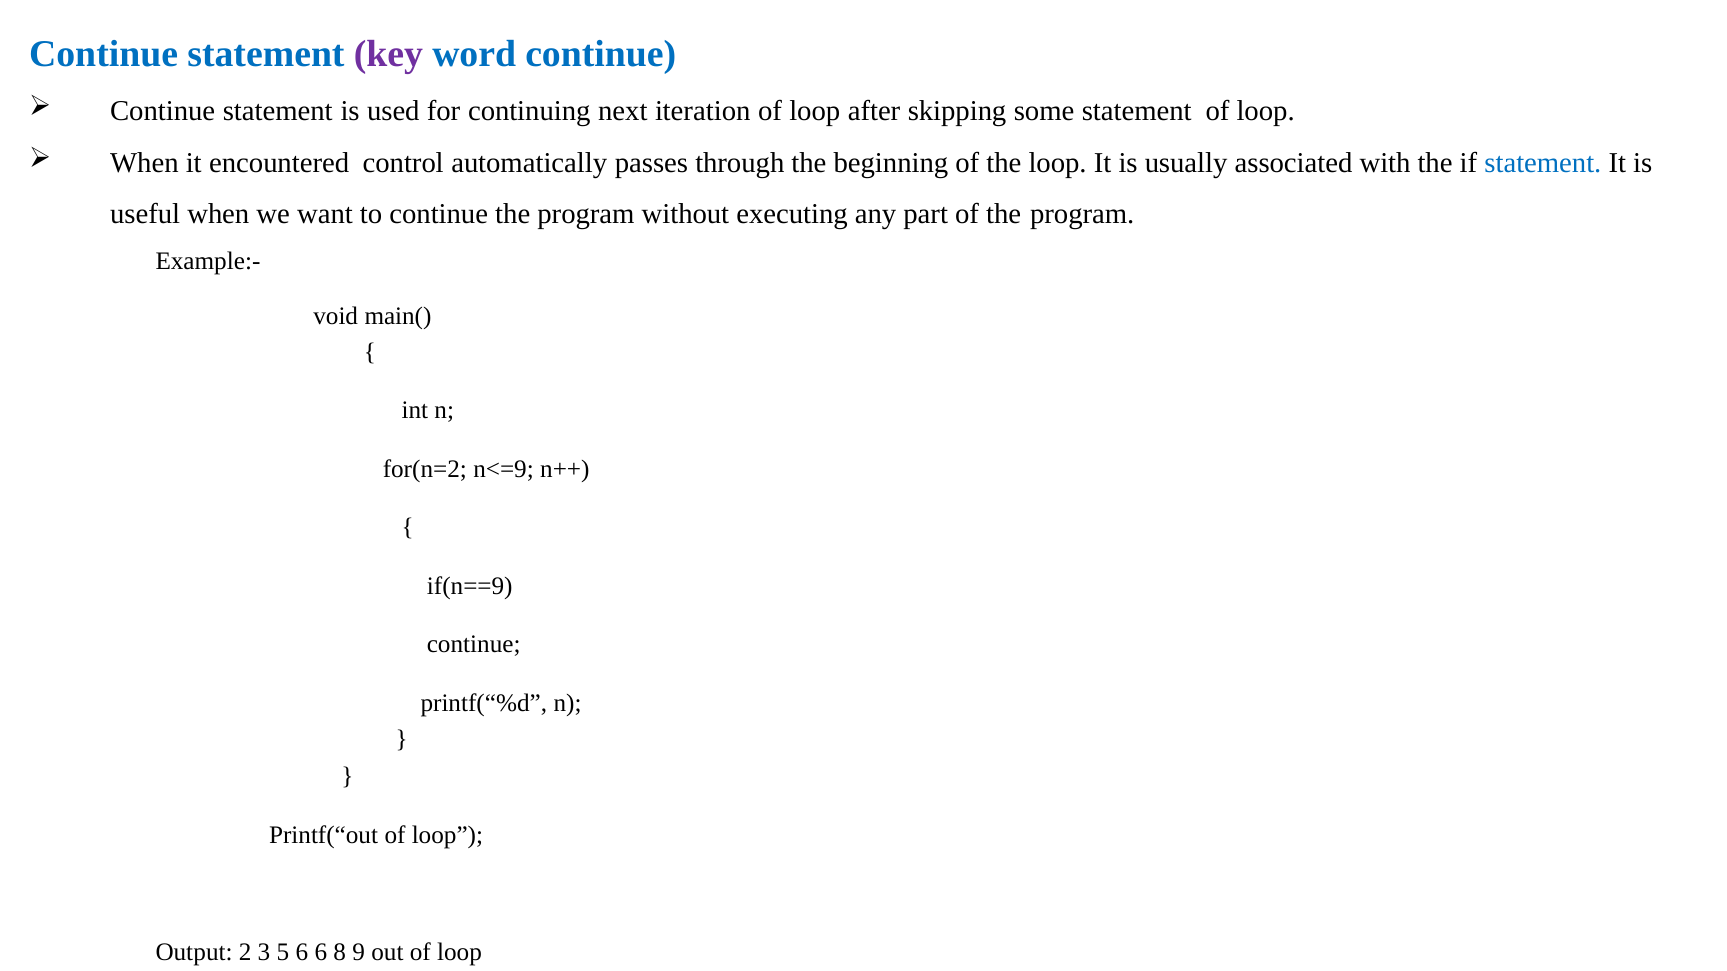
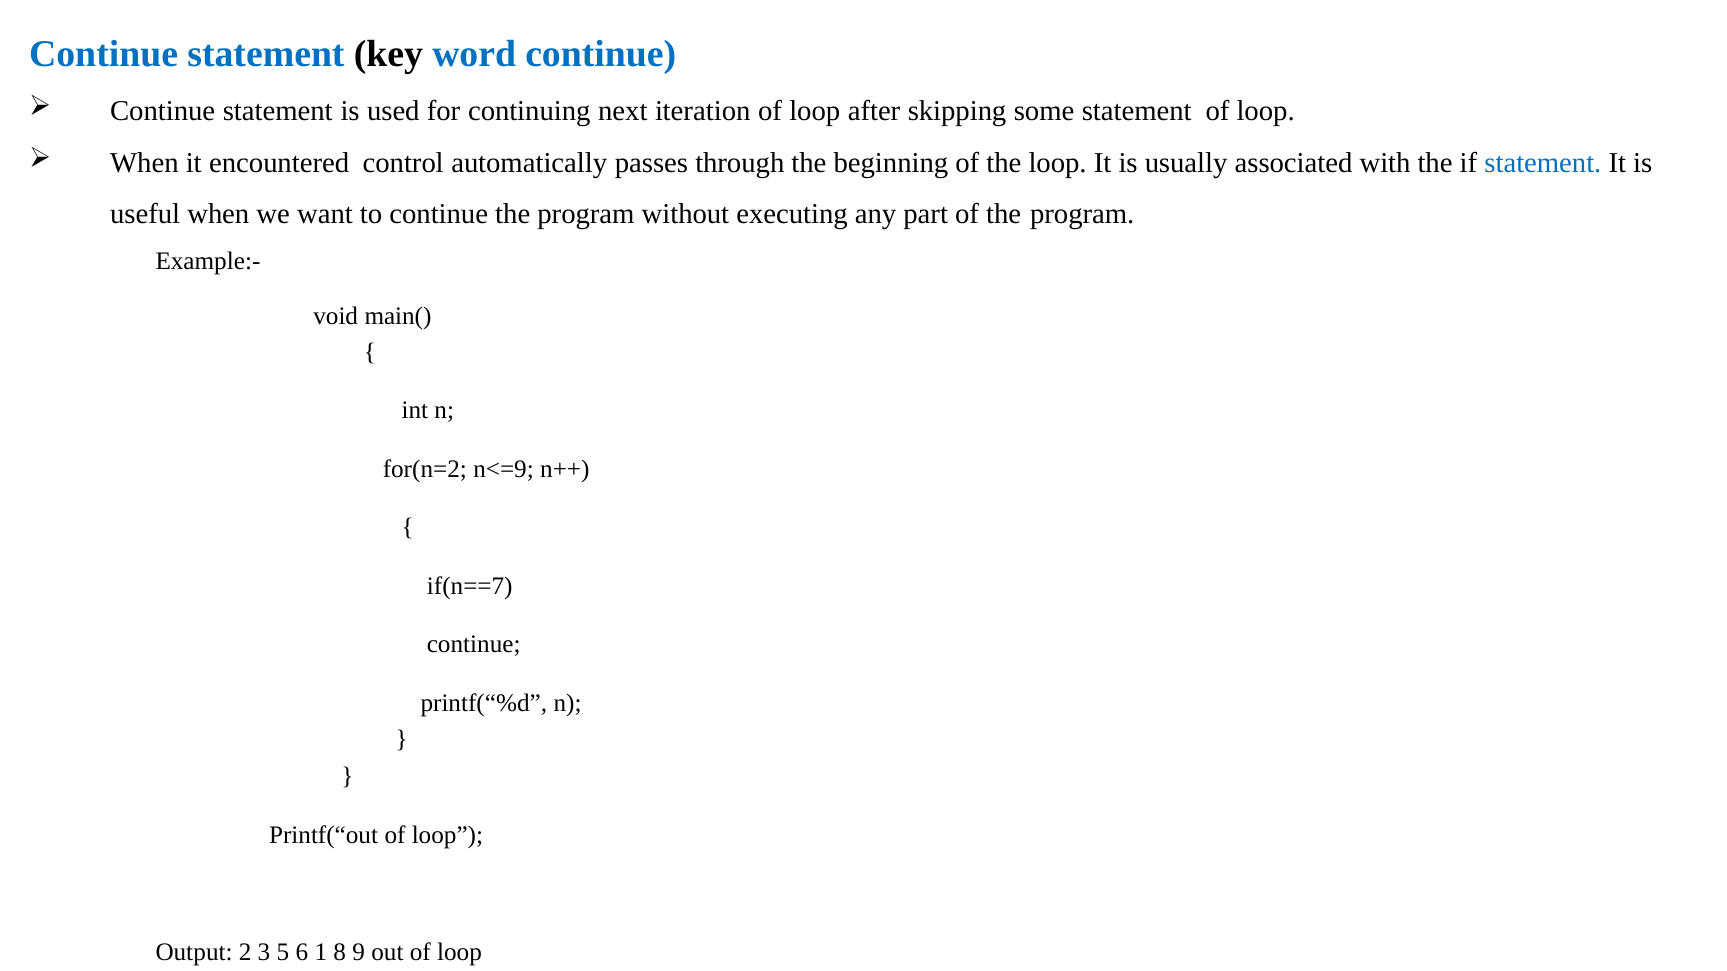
key colour: purple -> black
if(n==9: if(n==9 -> if(n==7
6 6: 6 -> 1
